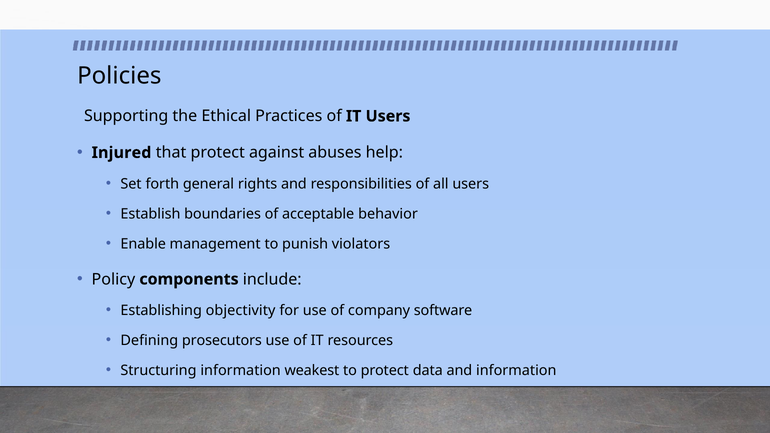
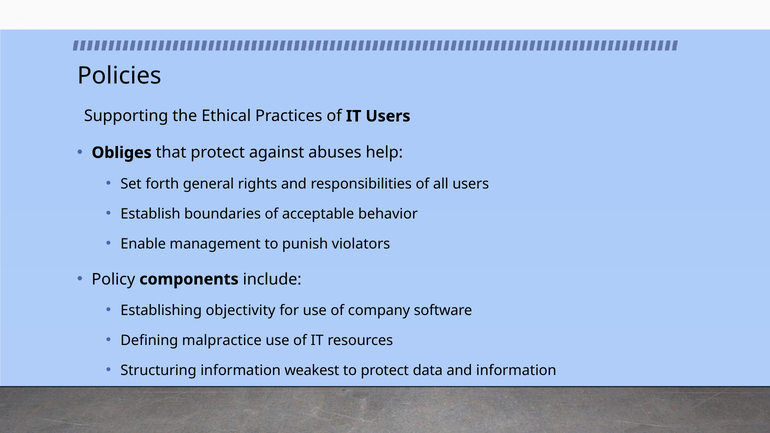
Injured: Injured -> Obliges
prosecutors: prosecutors -> malpractice
